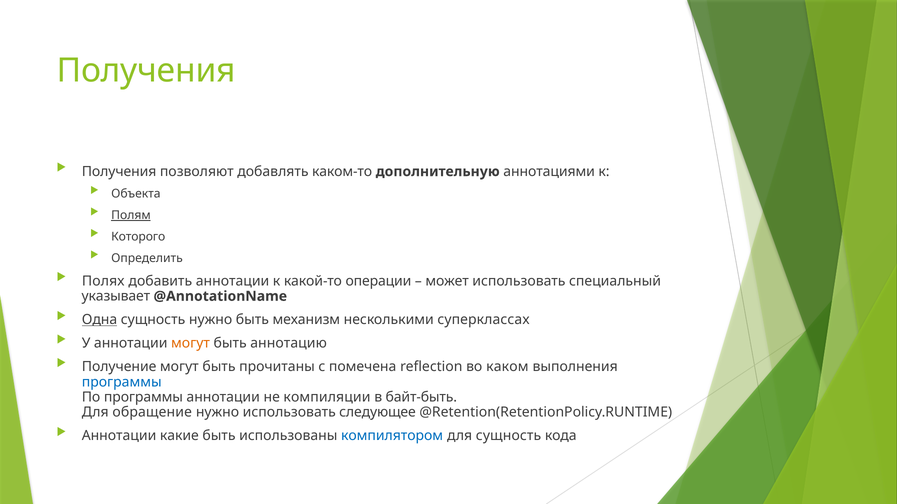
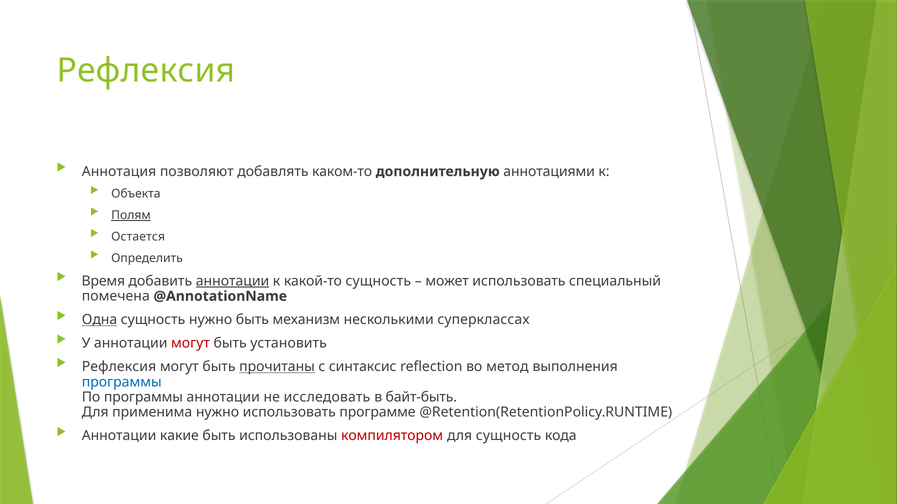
Получения at (146, 71): Получения -> Рефлексия
Получения at (119, 172): Получения -> Аннотация
Которого: Которого -> Остается
Полях: Полях -> Время
аннотации at (233, 281) underline: none -> present
какой-то операции: операции -> сущность
указывает: указывает -> помечена
могут at (191, 344) colour: orange -> red
аннотацию: аннотацию -> установить
Получение at (119, 367): Получение -> Рефлексия
прочитаны underline: none -> present
помечена: помечена -> синтаксис
каком: каком -> метод
компиляции: компиляции -> исследовать
обращение: обращение -> применима
следующее: следующее -> программе
компилятором colour: blue -> red
